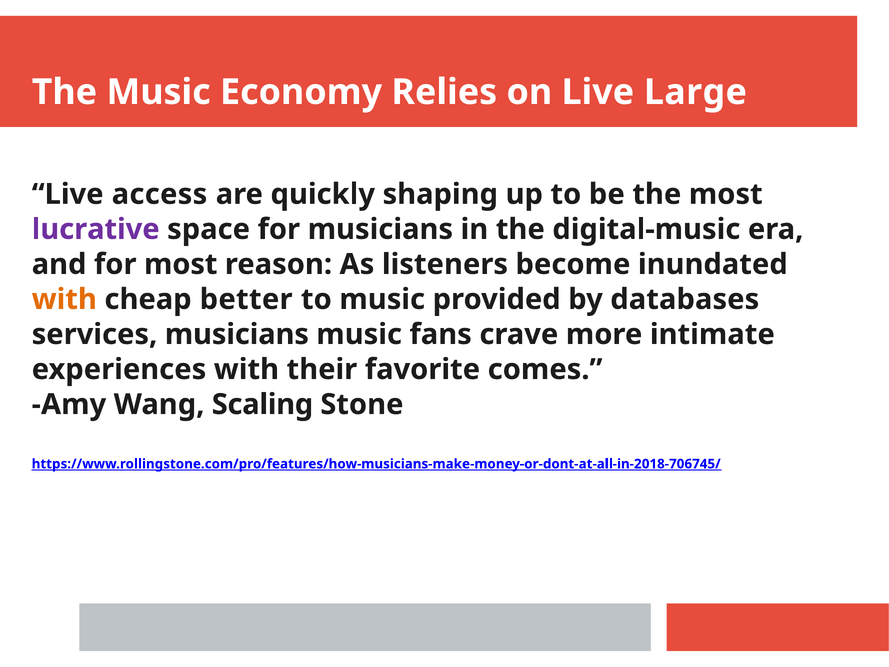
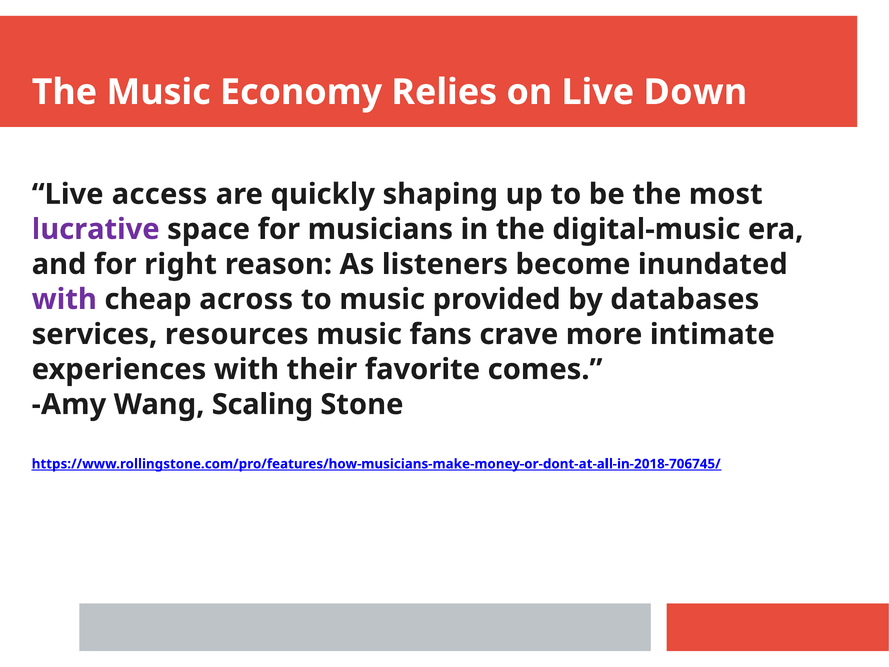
Large: Large -> Down
for most: most -> right
with at (64, 299) colour: orange -> purple
better: better -> across
services musicians: musicians -> resources
